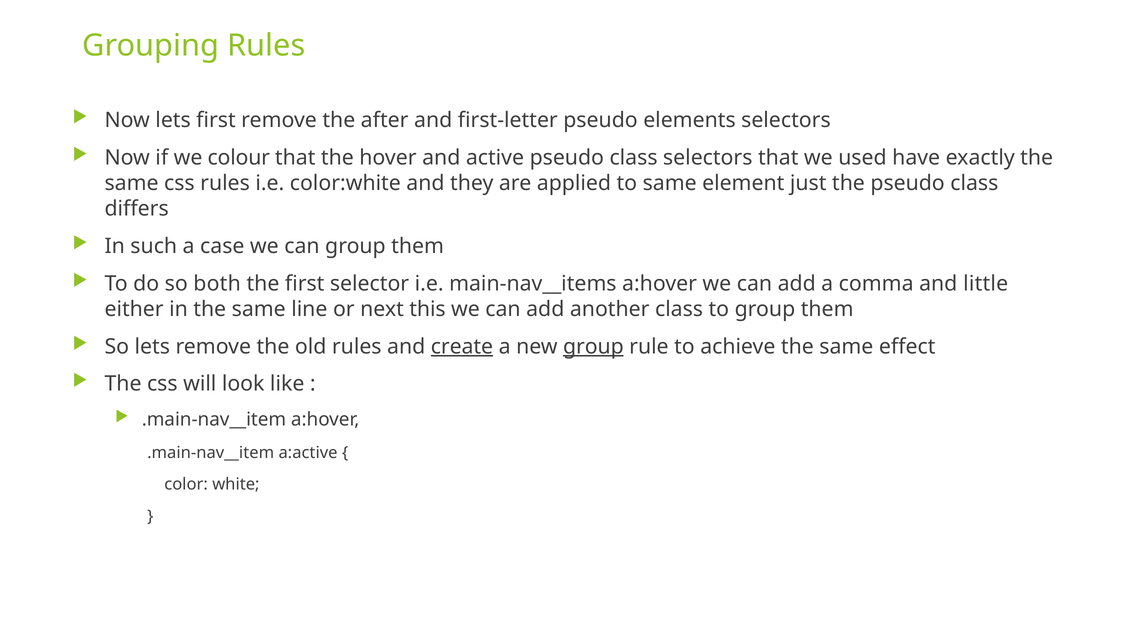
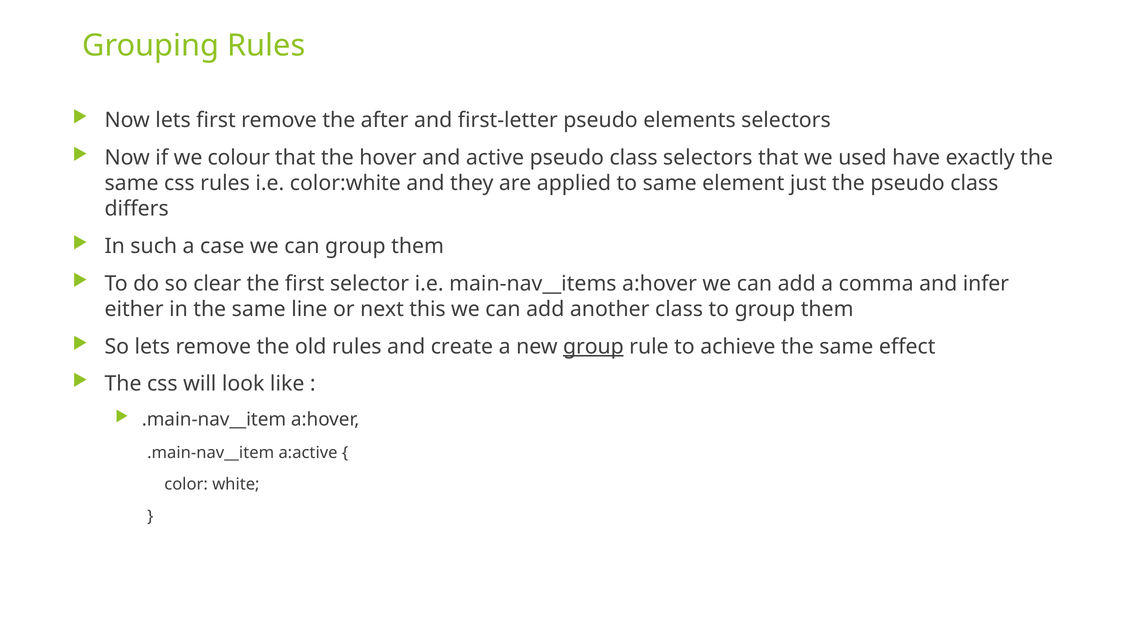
both: both -> clear
little: little -> infer
create underline: present -> none
